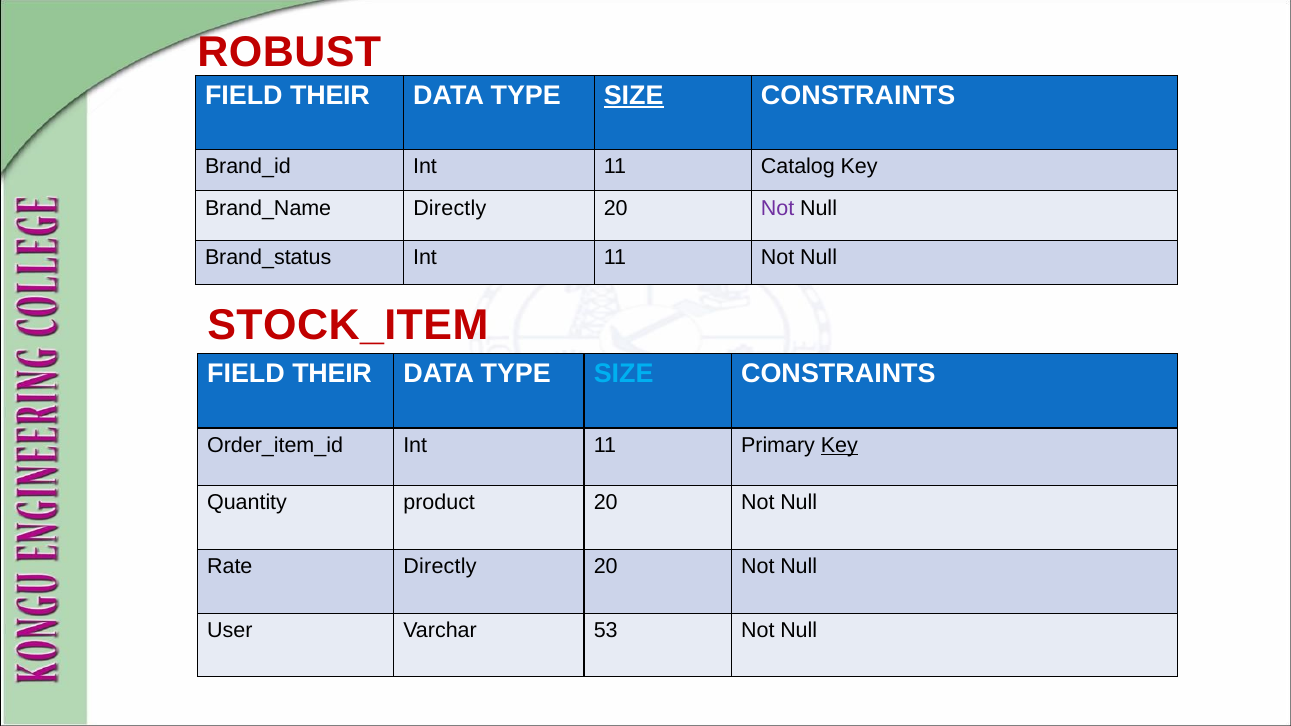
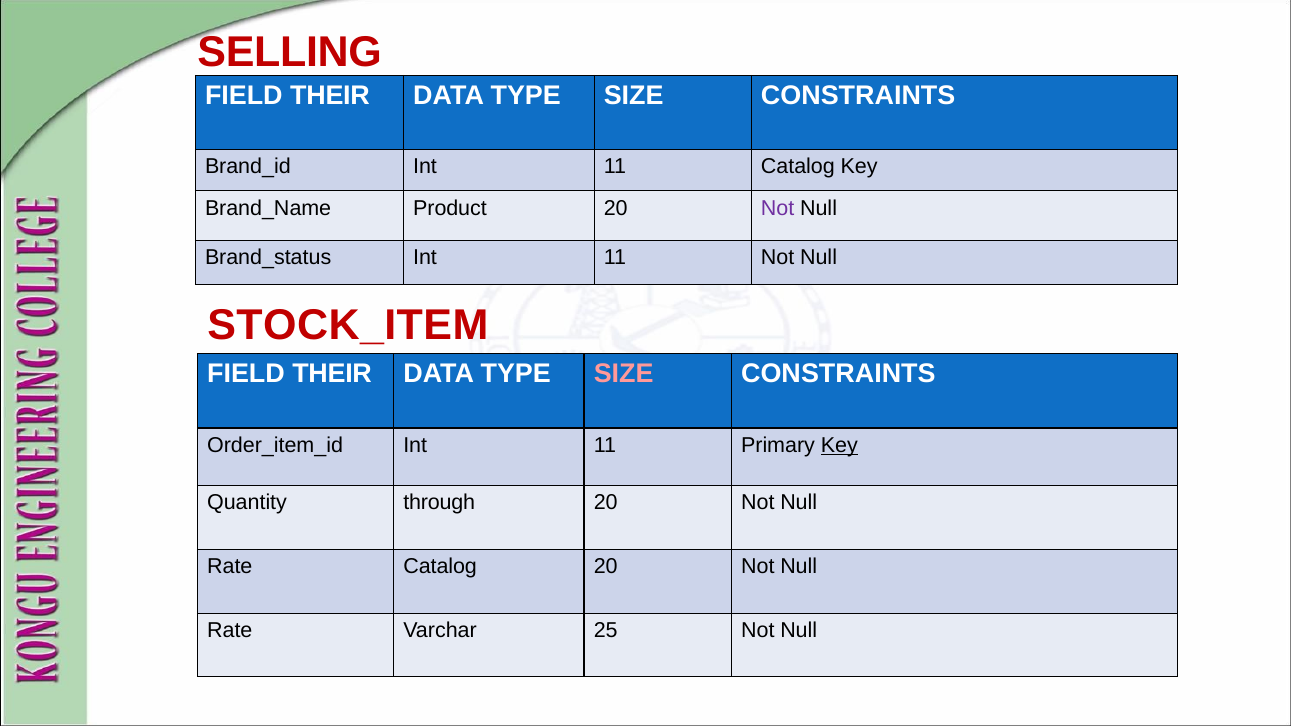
ROBUST: ROBUST -> SELLING
SIZE at (634, 96) underline: present -> none
Directly at (450, 208): Directly -> Product
SIZE at (624, 374) colour: light blue -> pink
product: product -> through
Rate Directly: Directly -> Catalog
User at (230, 630): User -> Rate
53: 53 -> 25
